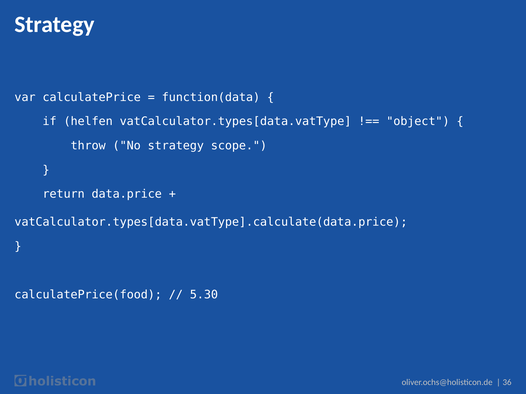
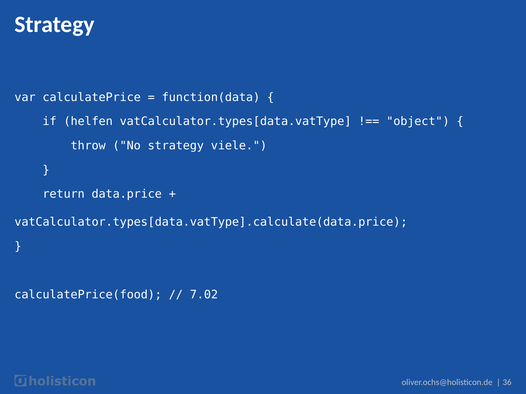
scope: scope -> viele
5.30: 5.30 -> 7.02
